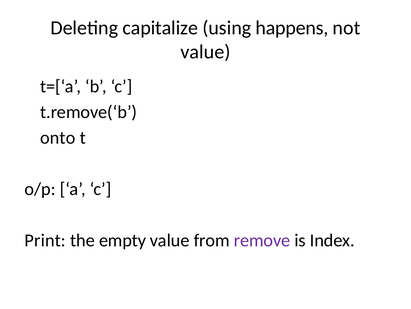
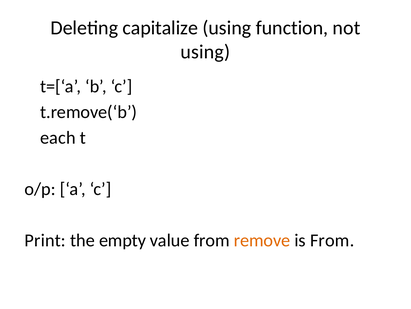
happens: happens -> function
value at (205, 52): value -> using
onto: onto -> each
remove colour: purple -> orange
is Index: Index -> From
